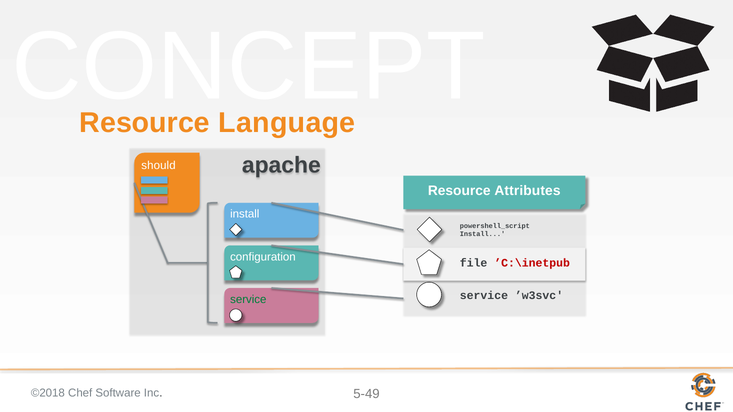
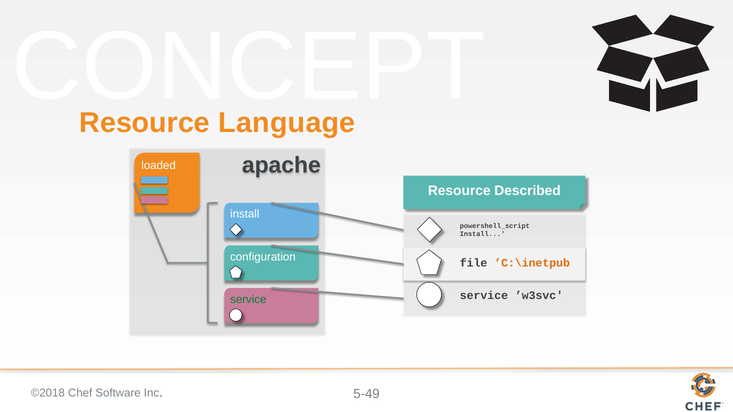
should: should -> loaded
Attributes: Attributes -> Described
’C:\inetpub colour: red -> orange
